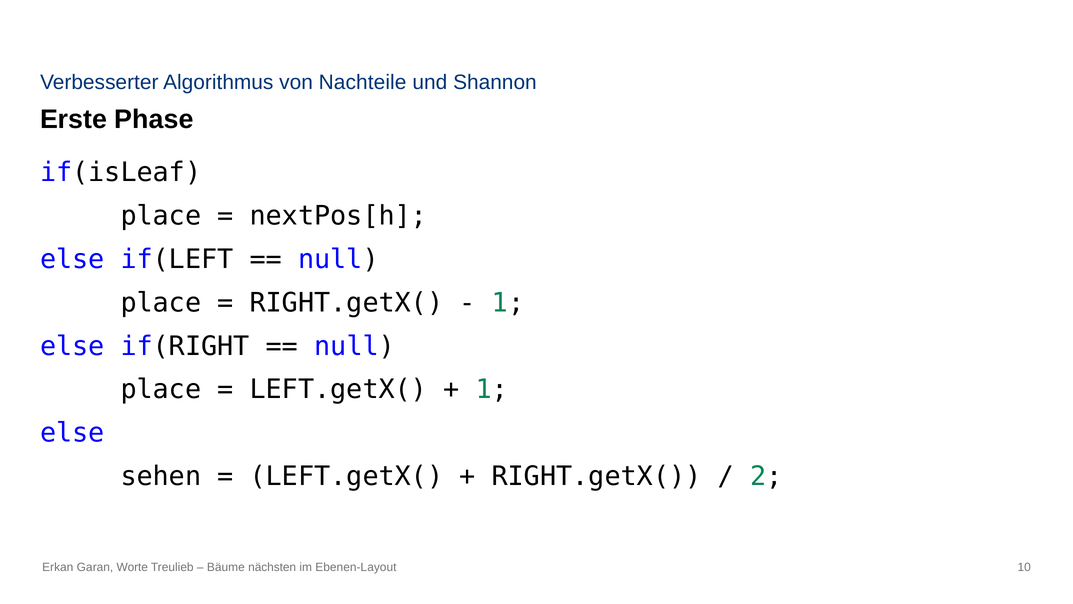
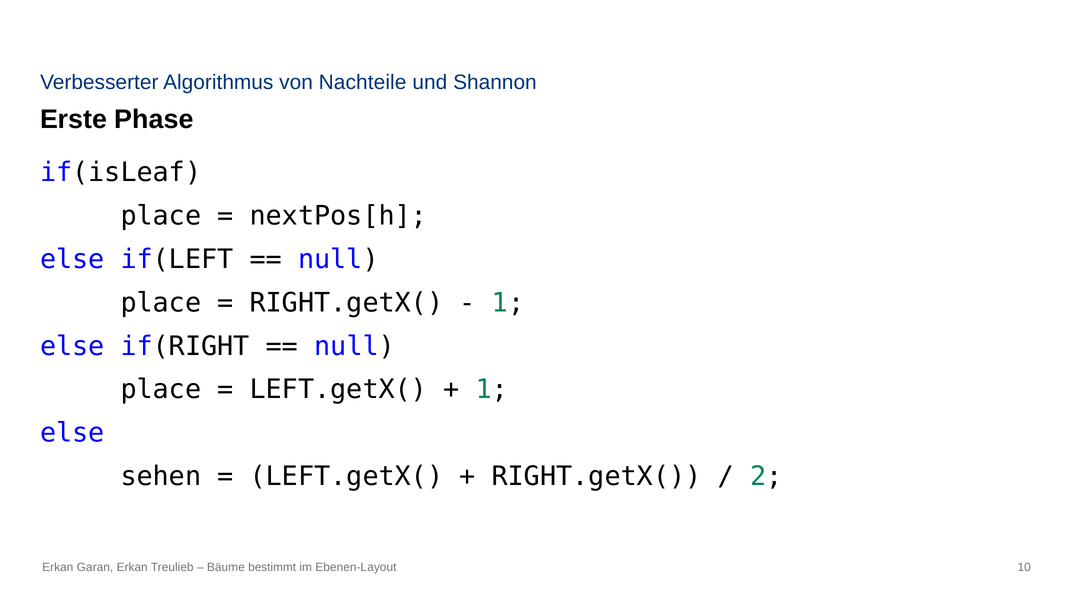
Garan Worte: Worte -> Erkan
nächsten: nächsten -> bestimmt
